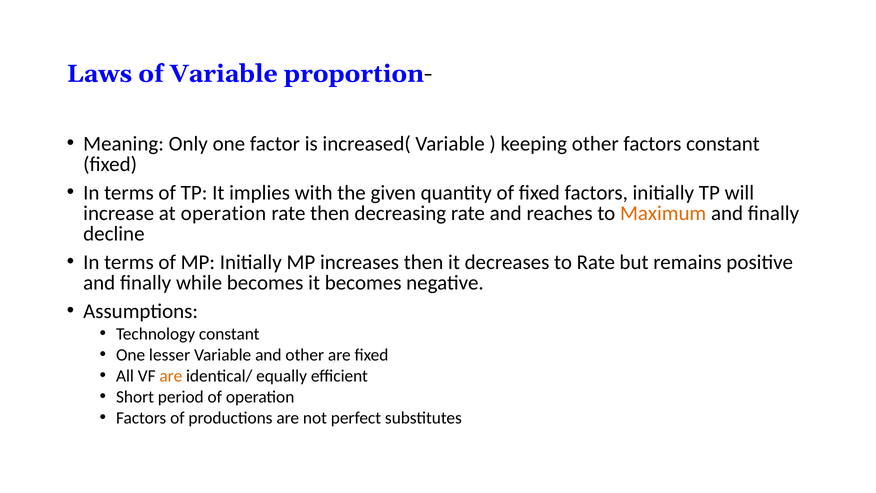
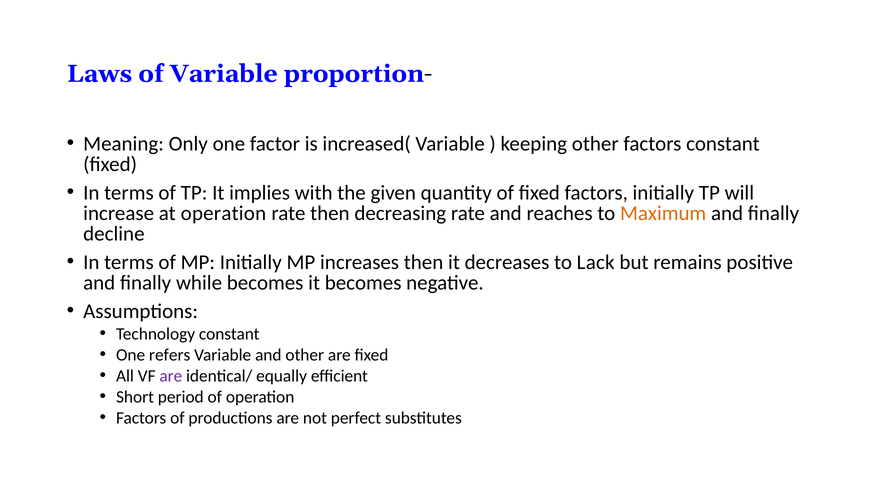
to Rate: Rate -> Lack
lesser: lesser -> refers
are at (171, 376) colour: orange -> purple
